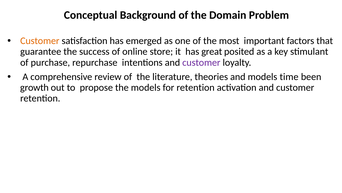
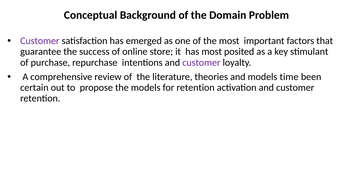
Customer at (40, 41) colour: orange -> purple
has great: great -> most
growth: growth -> certain
